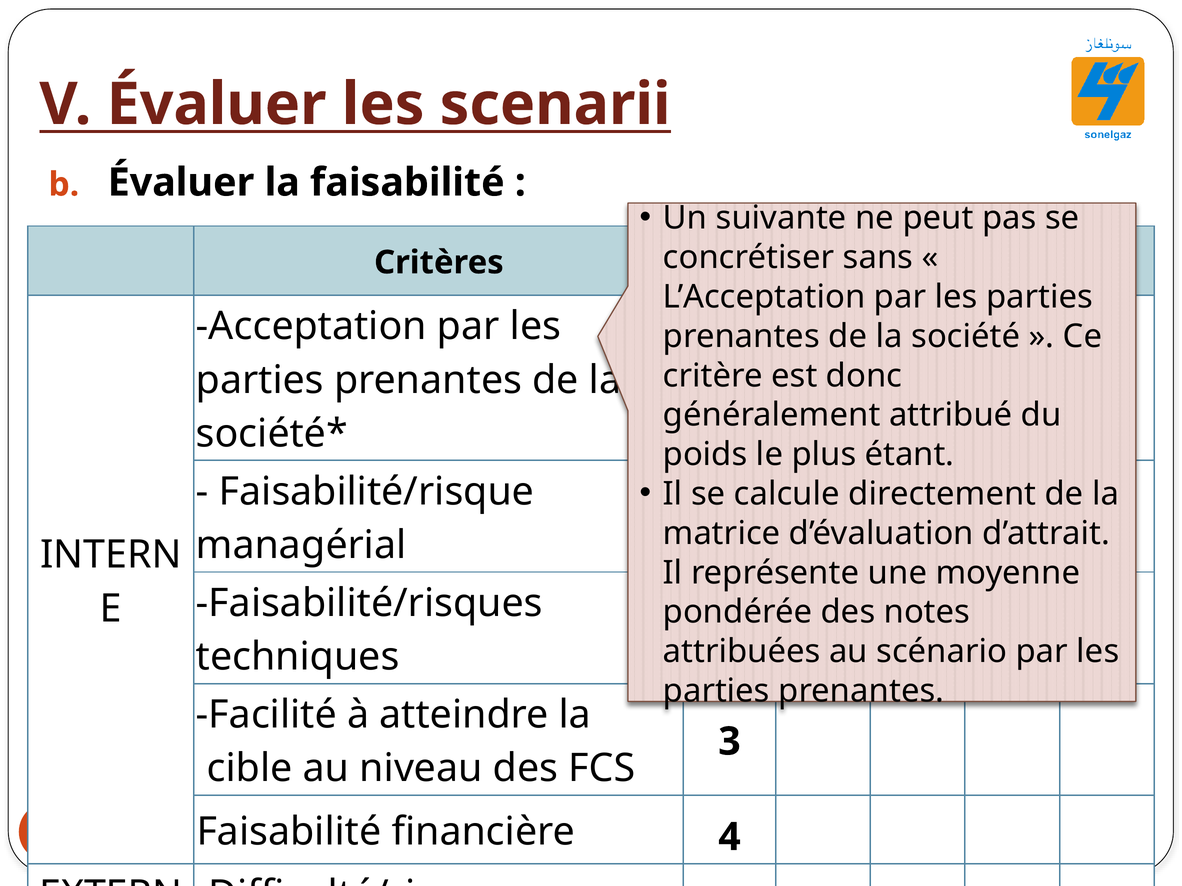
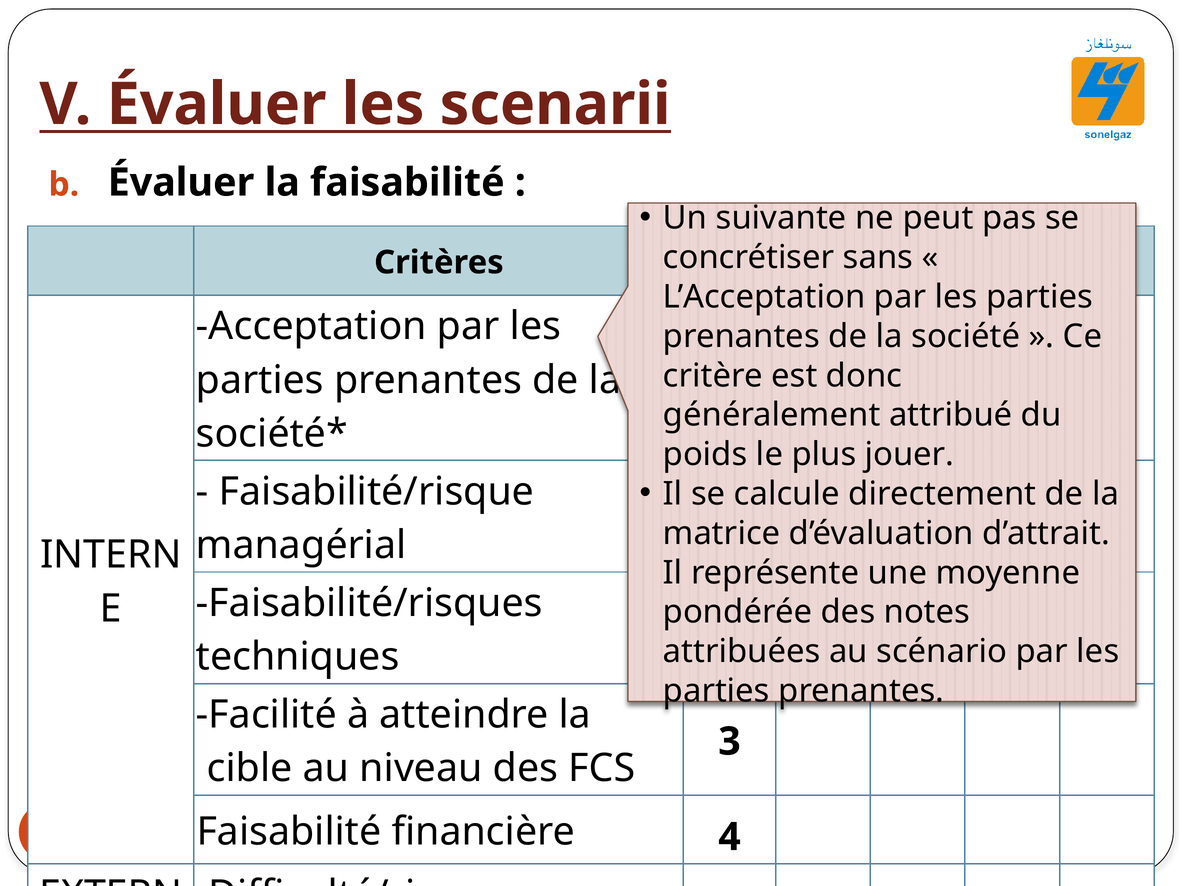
étant: étant -> jouer
